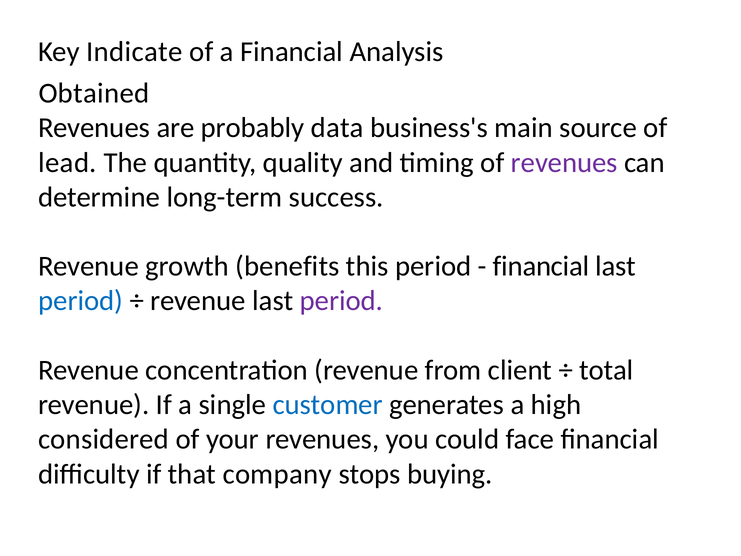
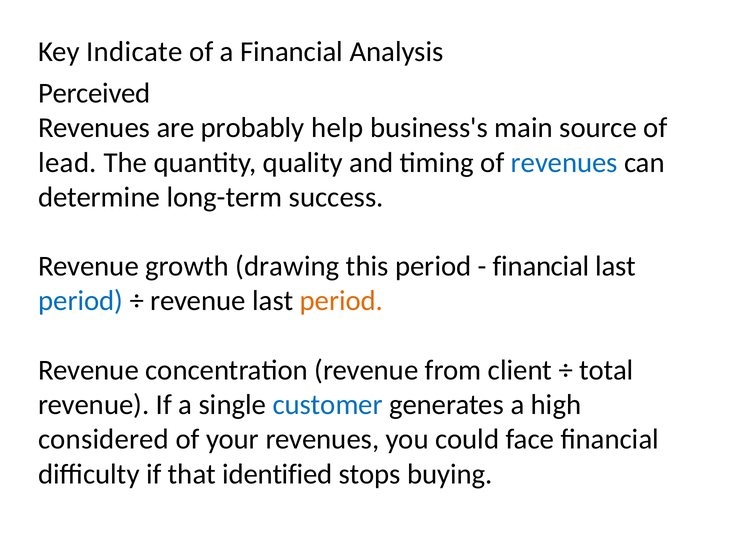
Obtained: Obtained -> Perceived
data: data -> help
revenues at (564, 162) colour: purple -> blue
benefits: benefits -> drawing
period at (341, 301) colour: purple -> orange
company: company -> identified
